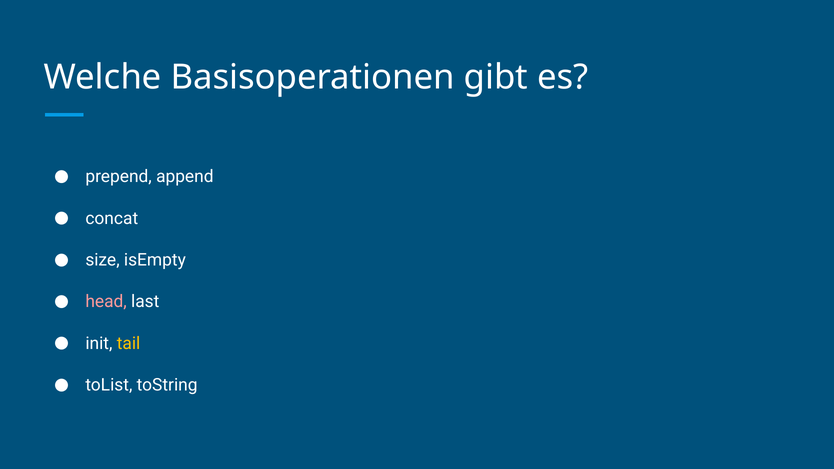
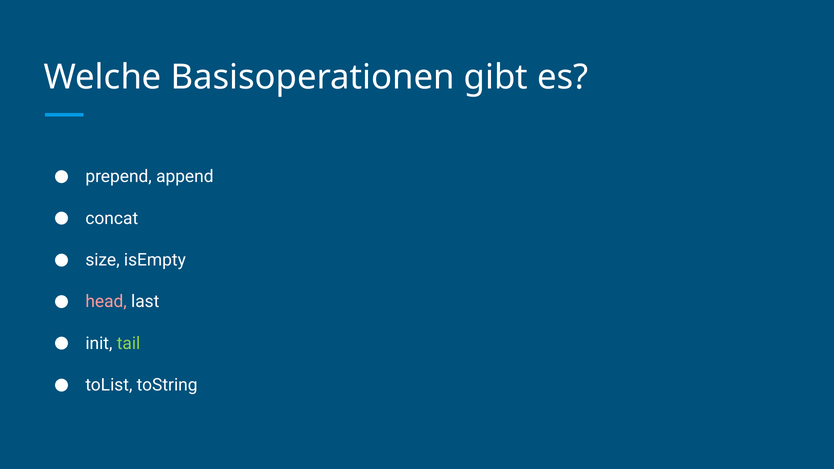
tail colour: yellow -> light green
